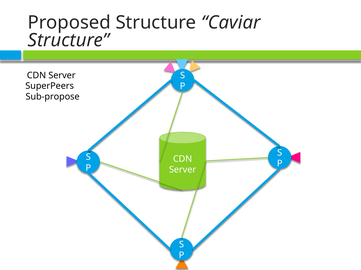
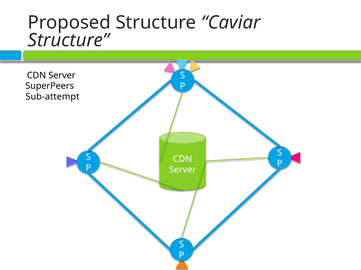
Sub-propose: Sub-propose -> Sub-attempt
